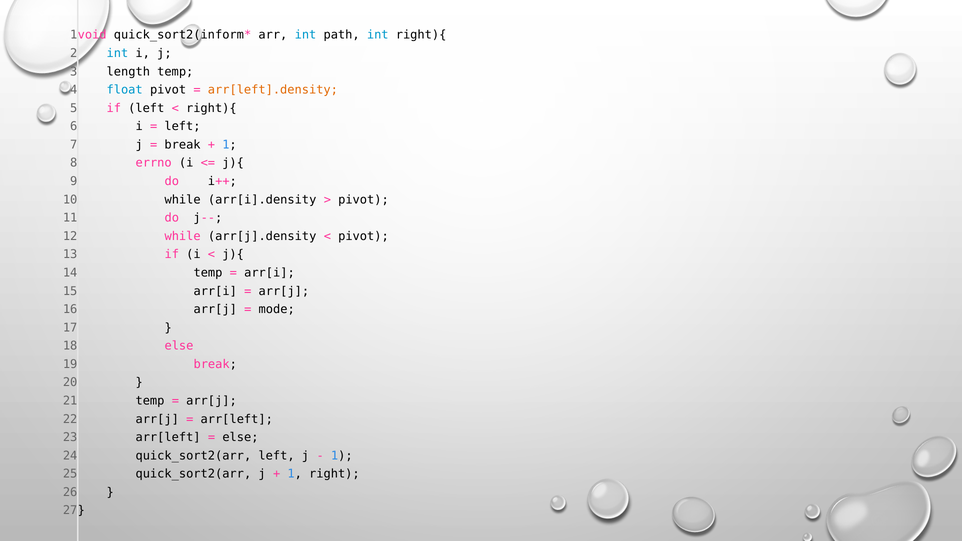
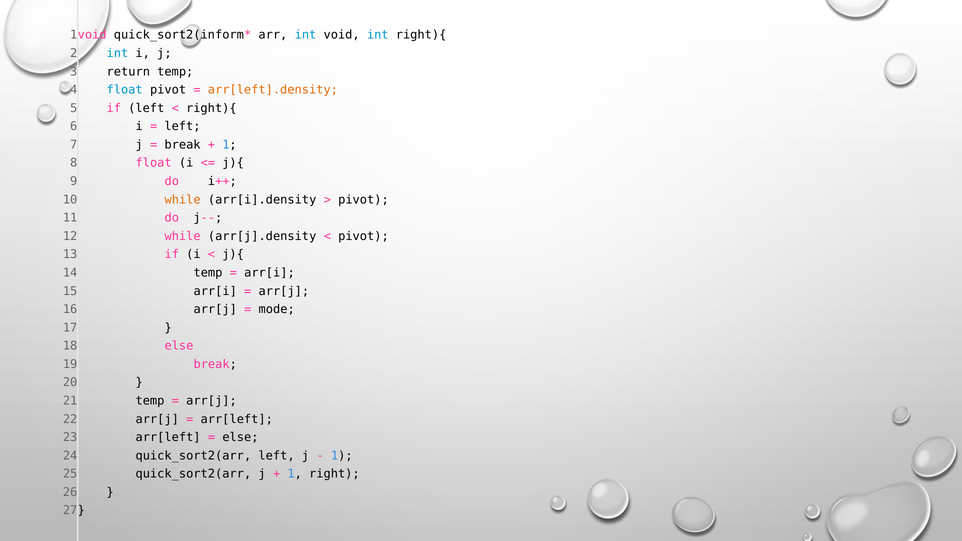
int path: path -> void
length: length -> return
errno at (154, 163): errno -> float
while at (183, 200) colour: black -> orange
